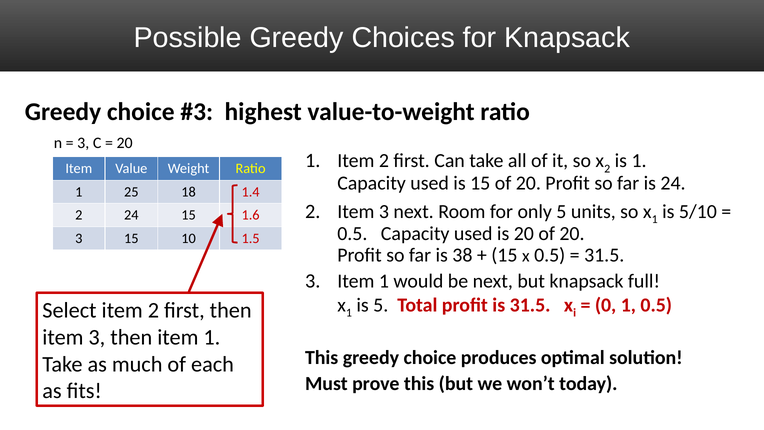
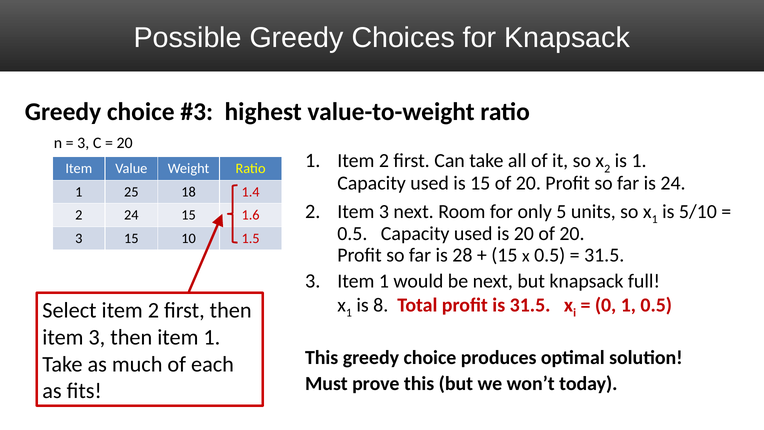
38: 38 -> 28
is 5: 5 -> 8
